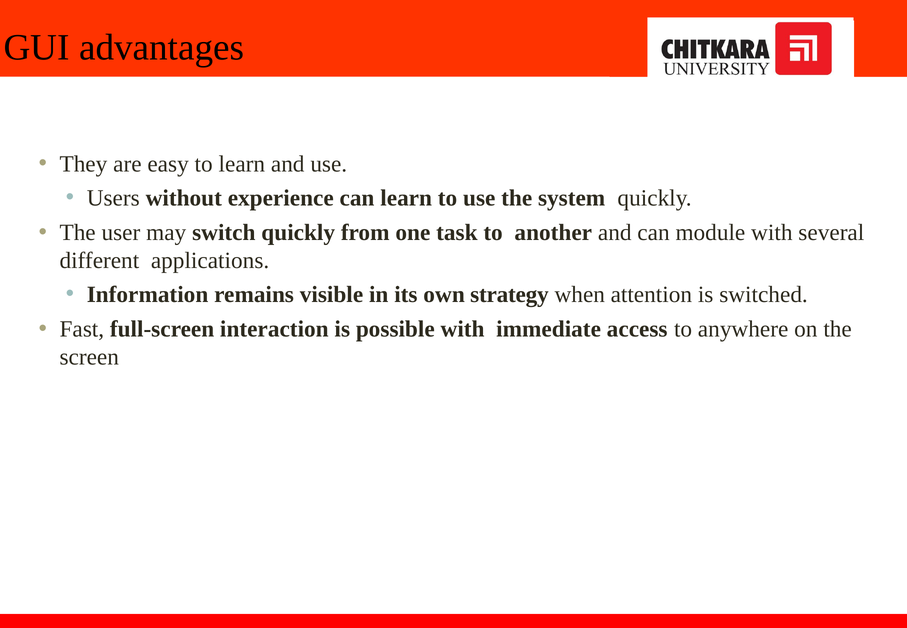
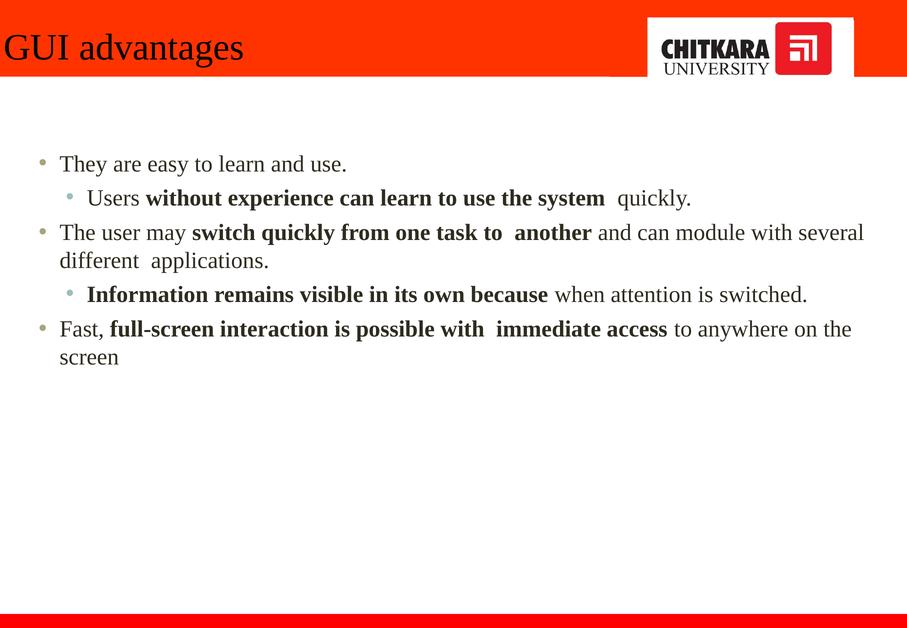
strategy: strategy -> because
